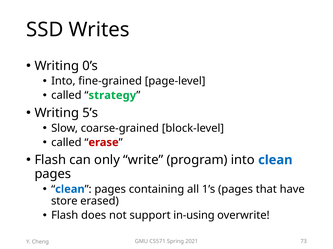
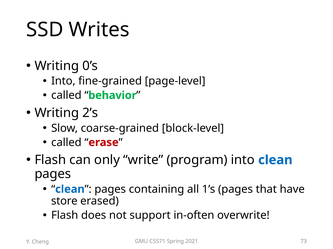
strategy: strategy -> behavior
5’s: 5’s -> 2’s
in-using: in-using -> in-often
